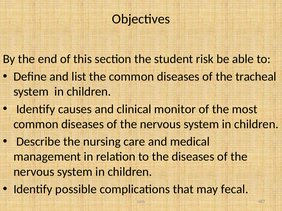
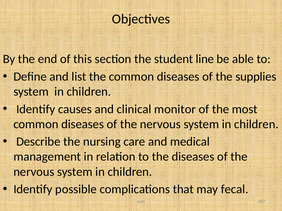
risk: risk -> line
tracheal: tracheal -> supplies
